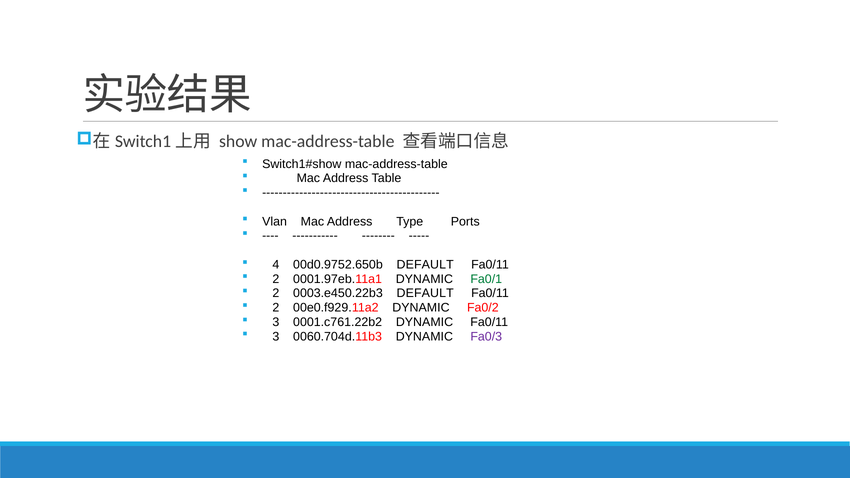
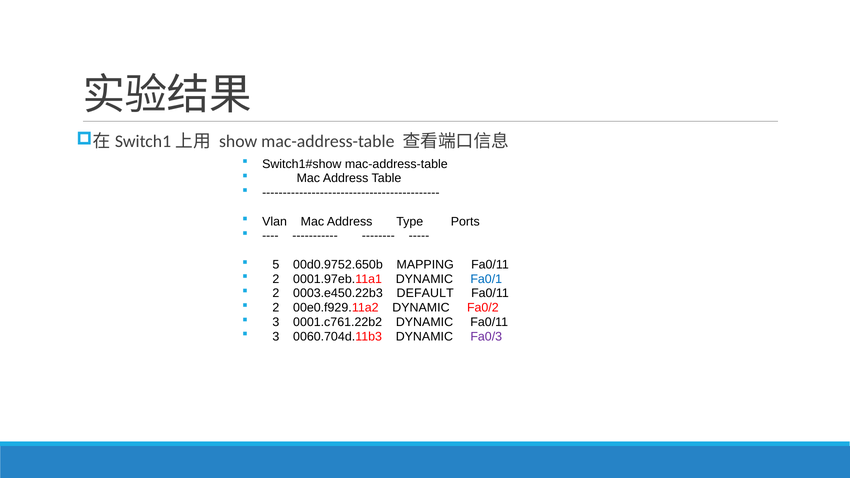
4: 4 -> 5
00d0.9752.650b DEFAULT: DEFAULT -> MAPPING
Fa0/1 colour: green -> blue
